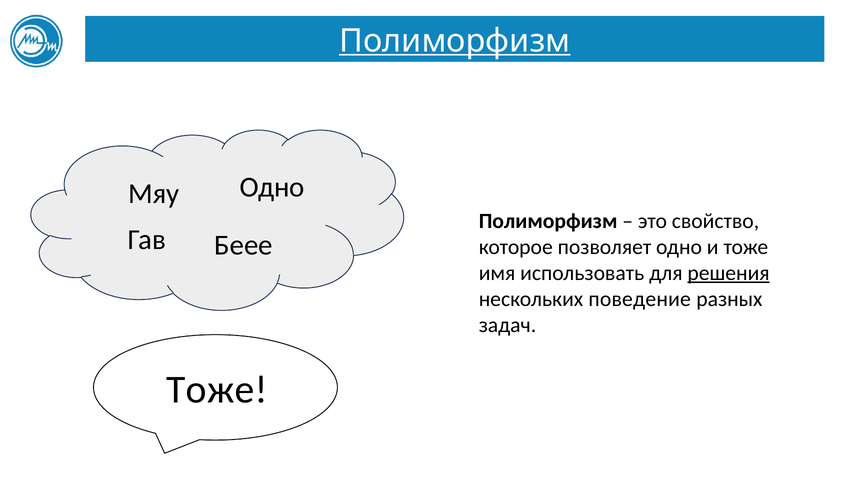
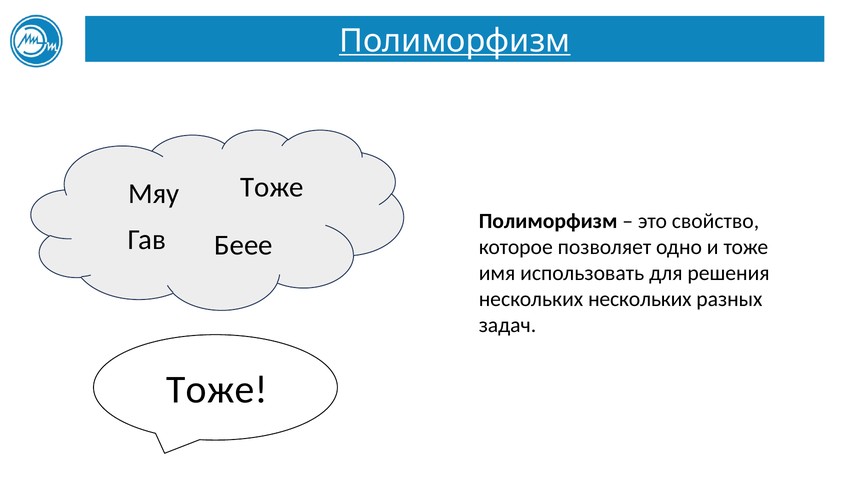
Одно at (272, 188): Одно -> Тоже
решения underline: present -> none
нескольких поведение: поведение -> нескольких
